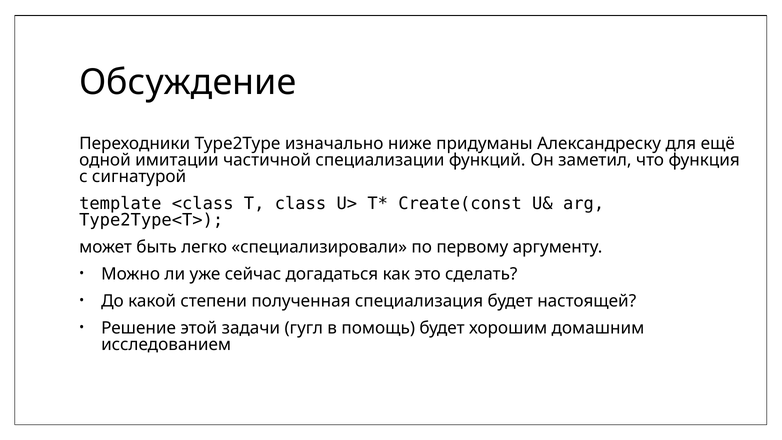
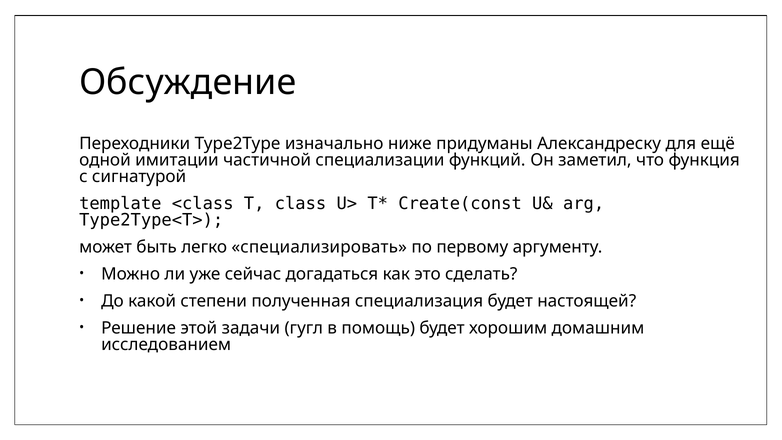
специализировали: специализировали -> специализировать
